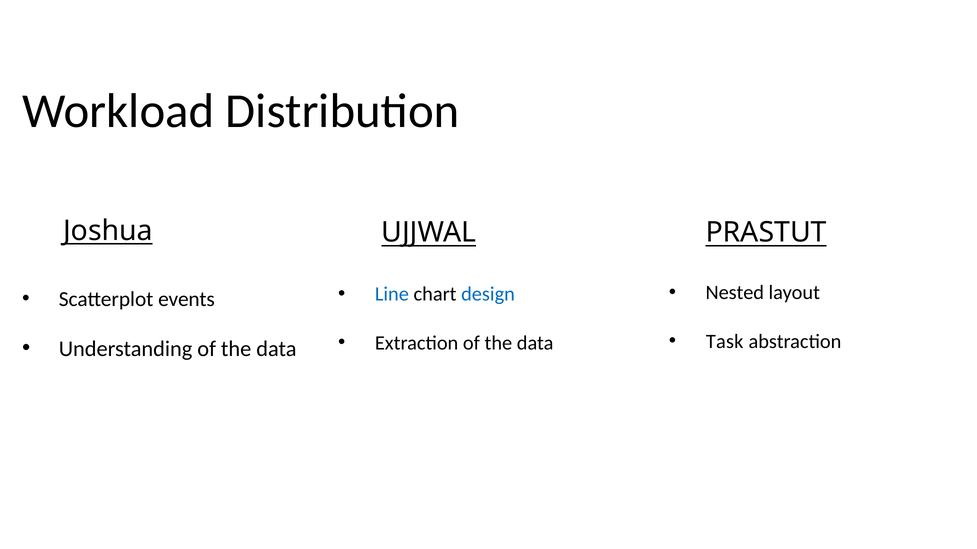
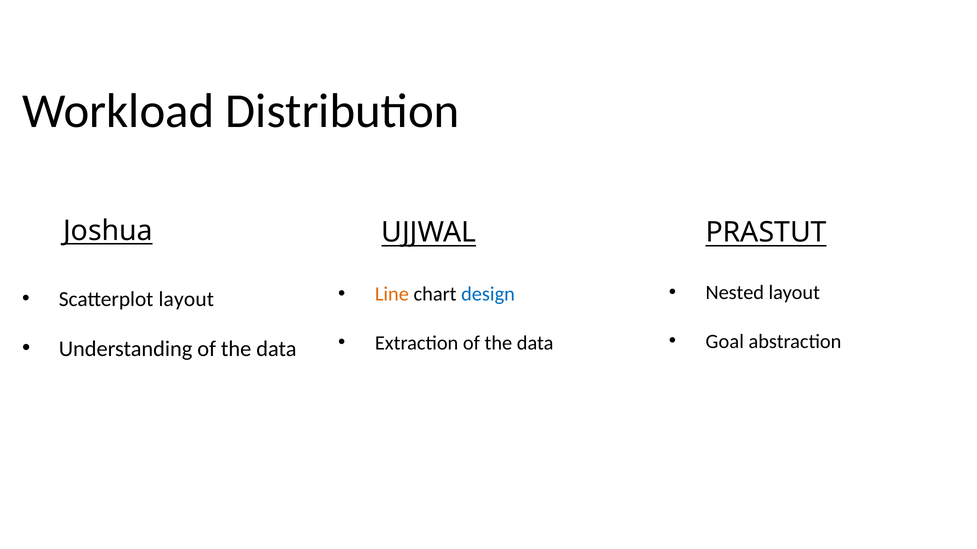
Line colour: blue -> orange
Scatterplot events: events -> layout
Task: Task -> Goal
